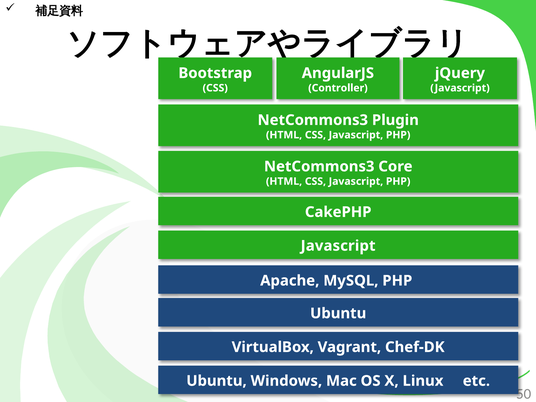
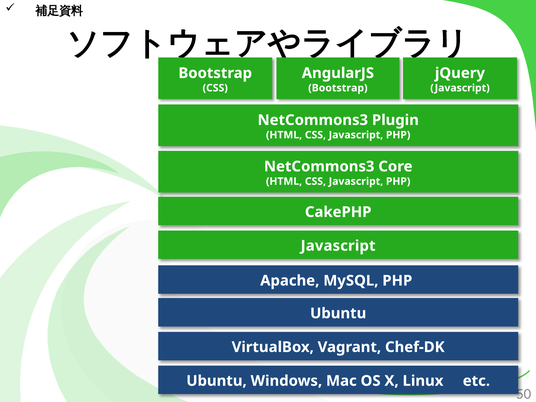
Controller at (338, 88): Controller -> Bootstrap
